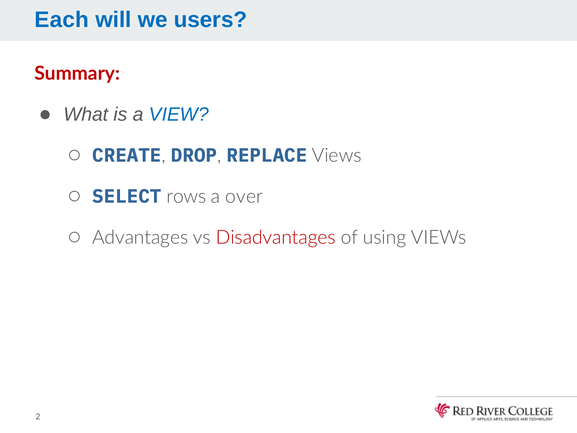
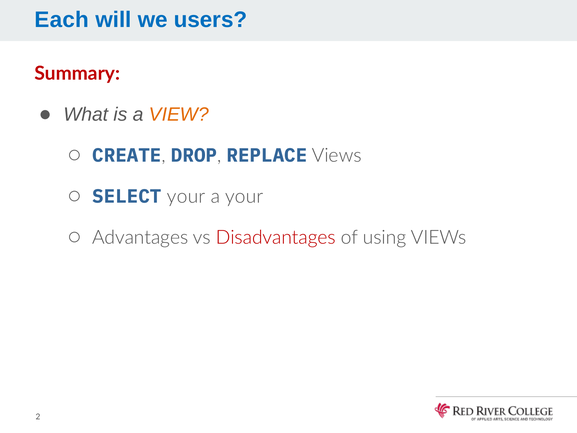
VIEW colour: blue -> orange
SELECT rows: rows -> your
a over: over -> your
